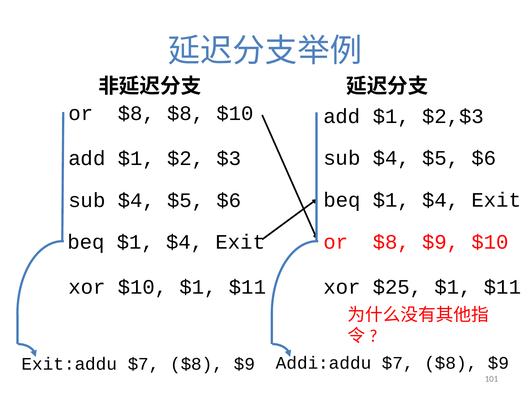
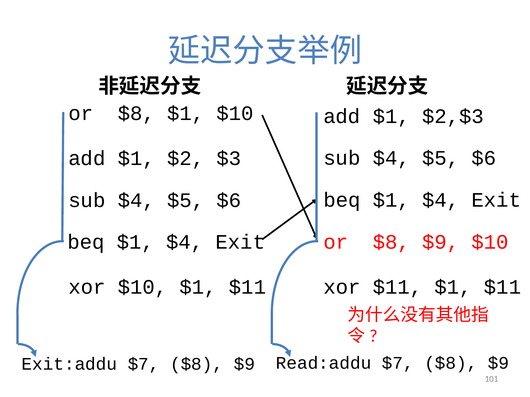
$8 $8: $8 -> $1
xor $25: $25 -> $11
Addi:addu: Addi:addu -> Read:addu
